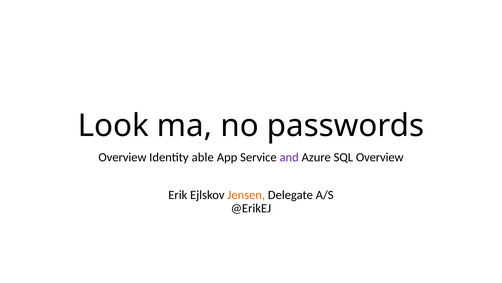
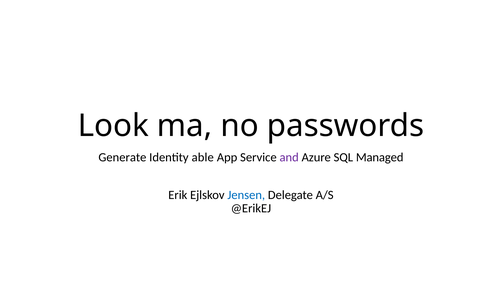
Overview at (122, 157): Overview -> Generate
SQL Overview: Overview -> Managed
Jensen colour: orange -> blue
